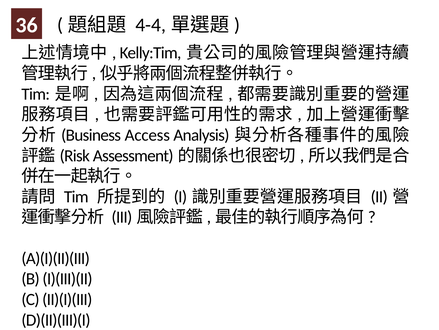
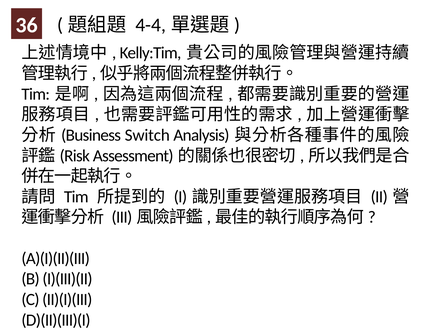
Access: Access -> Switch
